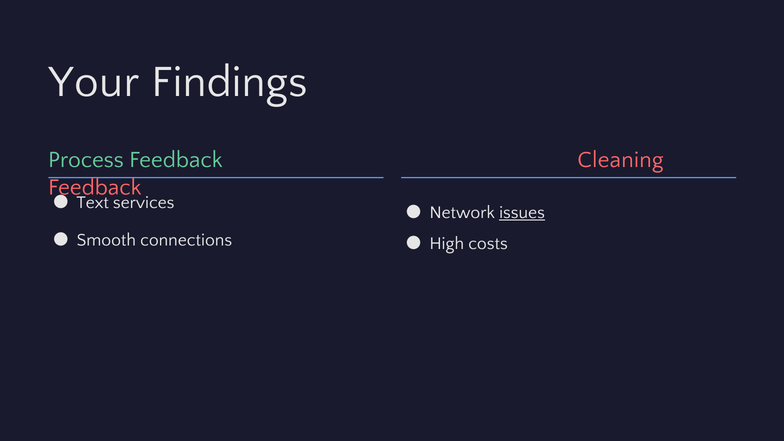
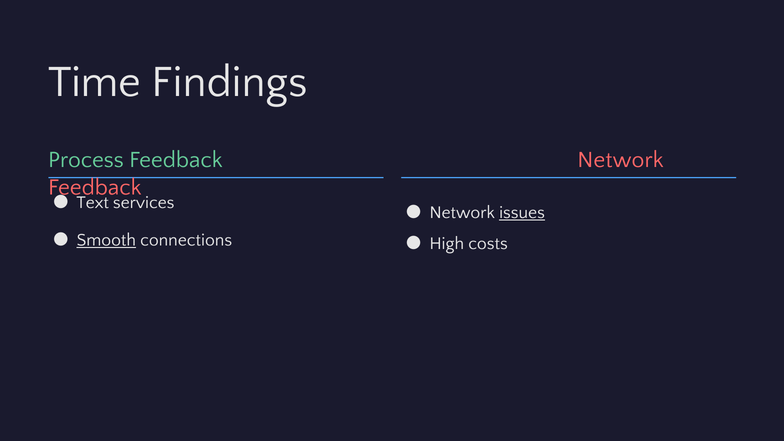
Your: Your -> Time
Feedback Cleaning: Cleaning -> Network
Smooth underline: none -> present
